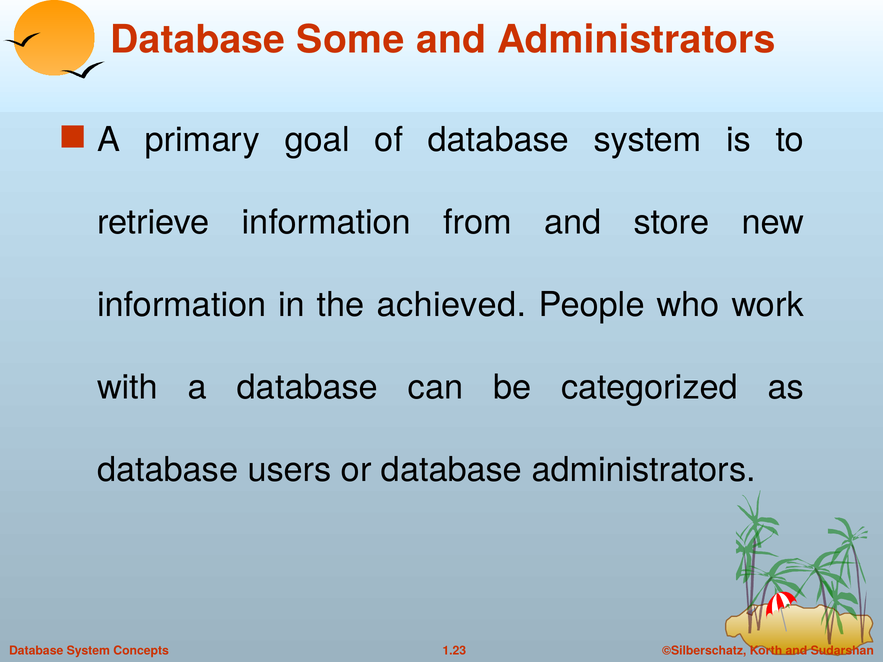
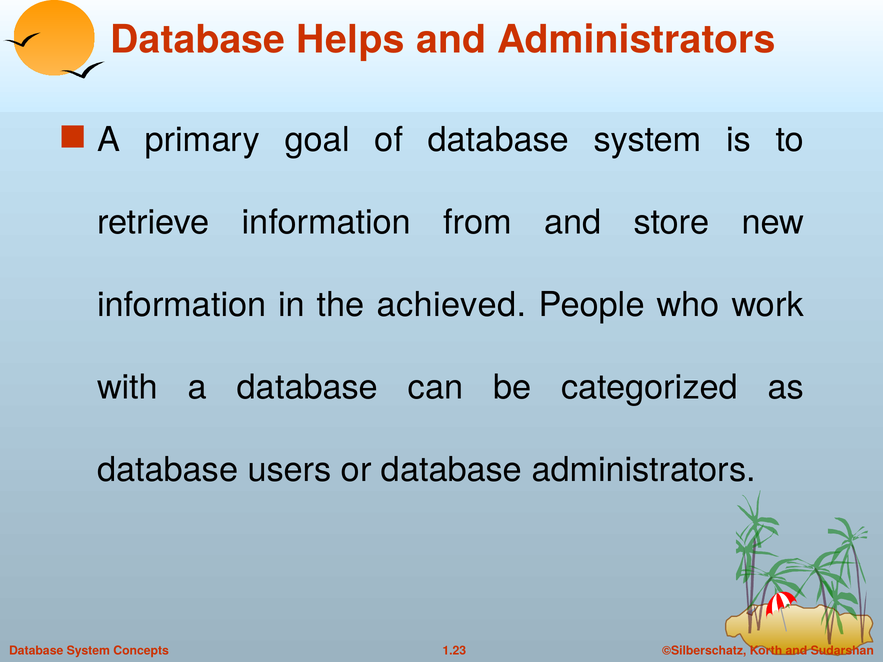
Some: Some -> Helps
